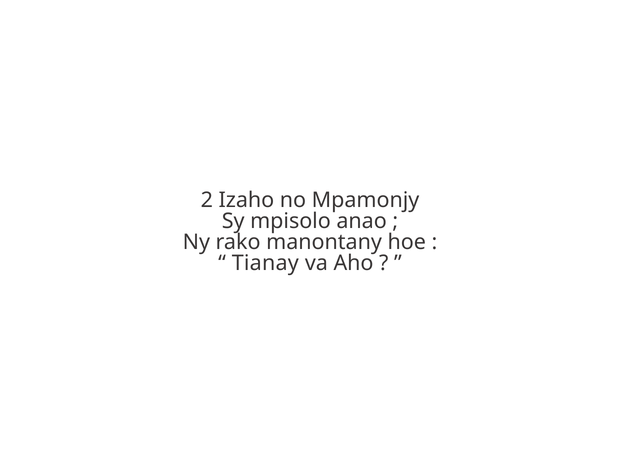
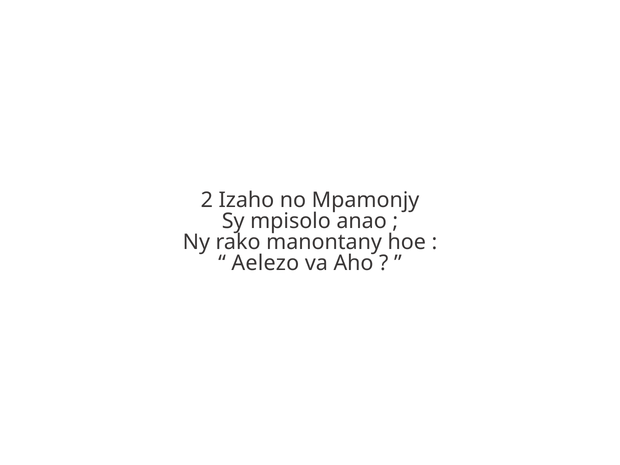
Tianay: Tianay -> Aelezo
